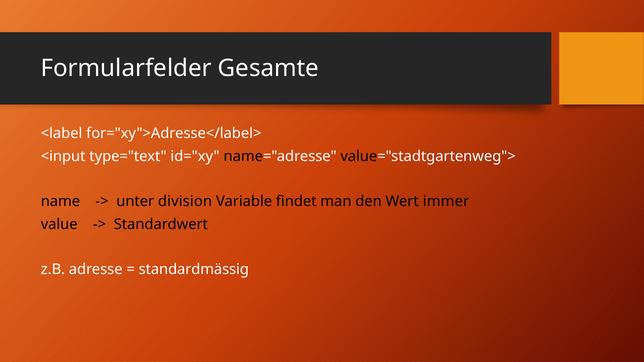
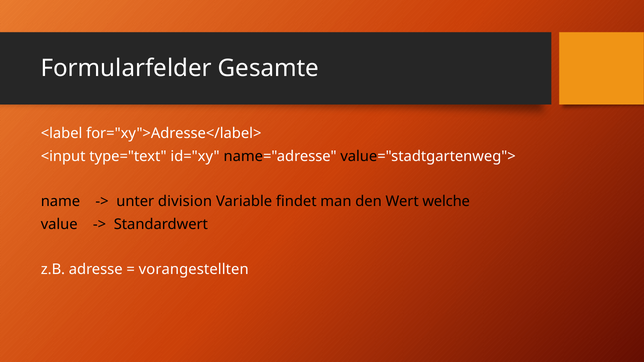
immer: immer -> welche
standardmässig: standardmässig -> vorangestellten
